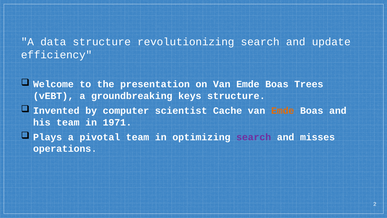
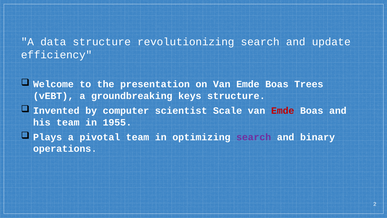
Cache: Cache -> Scale
Emde at (283, 111) colour: orange -> red
1971: 1971 -> 1955
misses: misses -> binary
